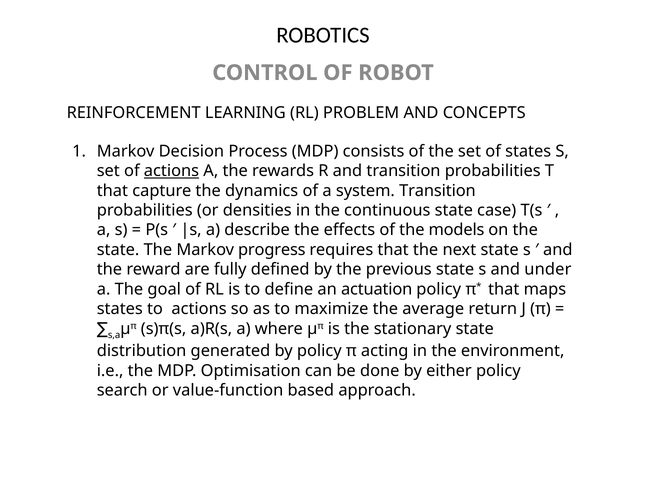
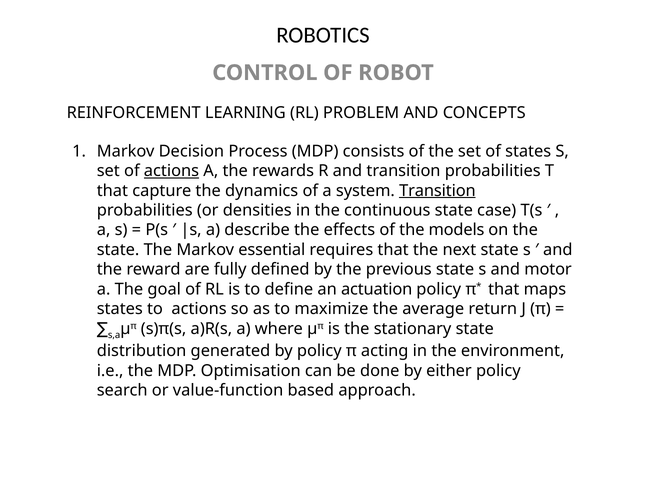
Transition at (437, 191) underline: none -> present
progress: progress -> essential
under: under -> motor
